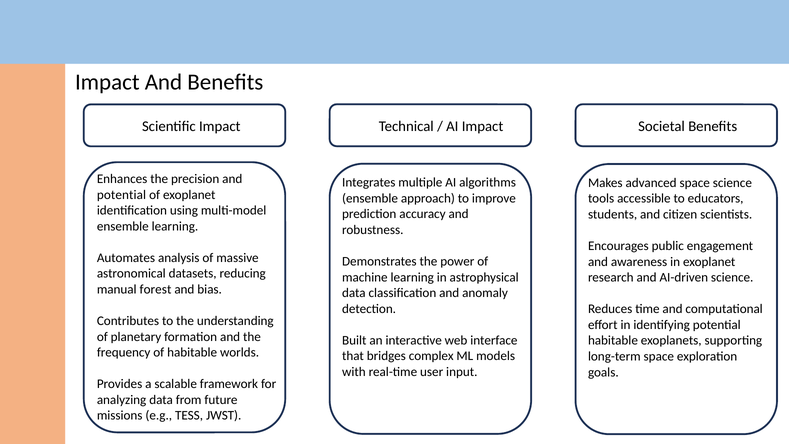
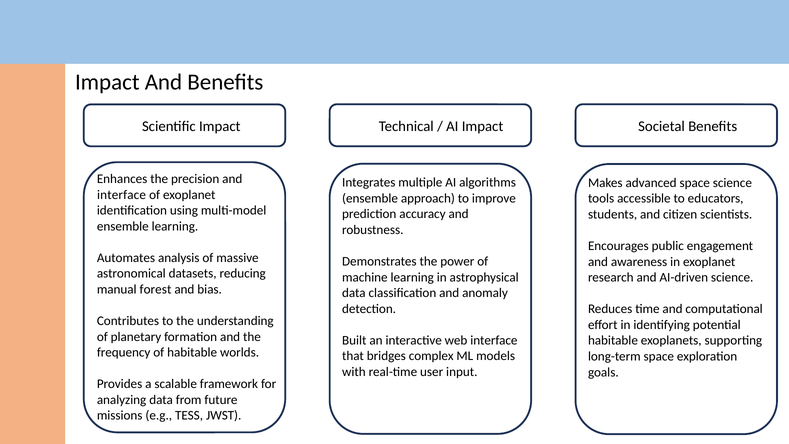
potential at (122, 195): potential -> interface
